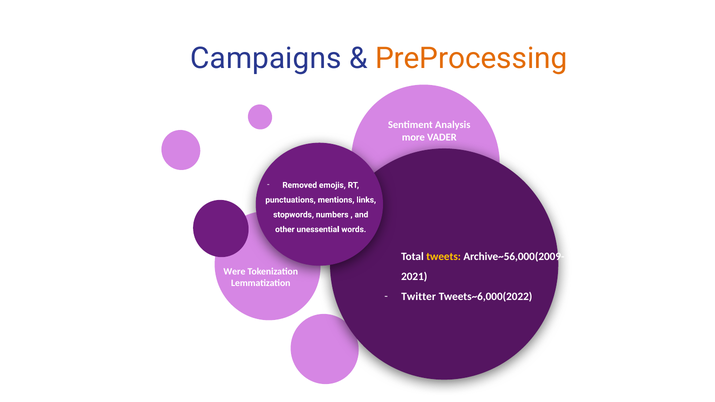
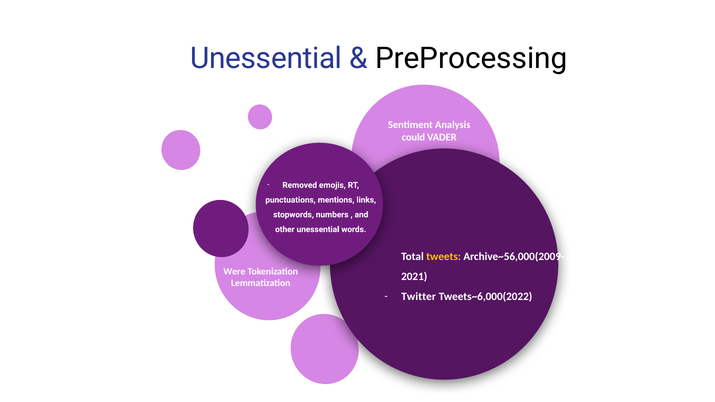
Campaigns at (266, 58): Campaigns -> Unessential
PreProcessing colour: orange -> black
more: more -> could
